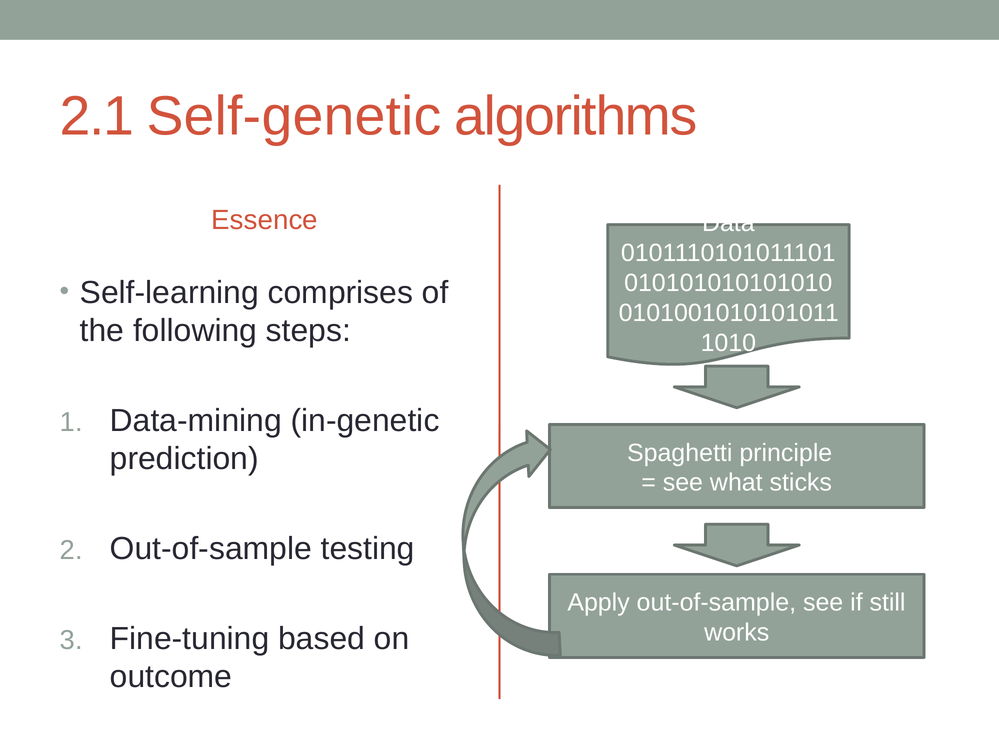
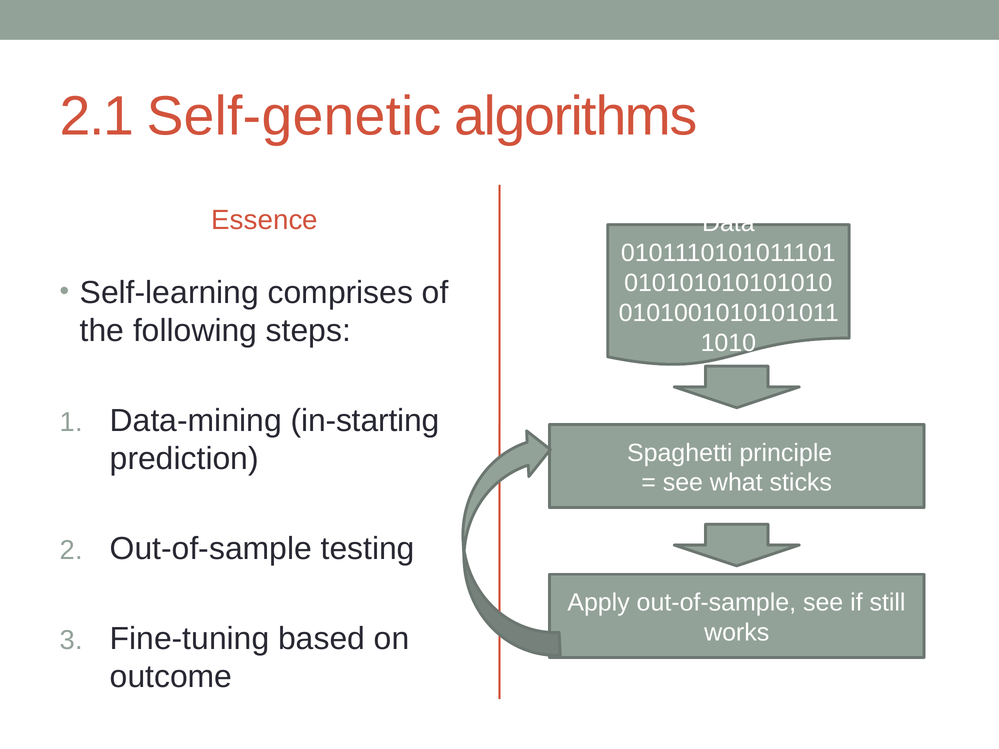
in-genetic: in-genetic -> in-starting
